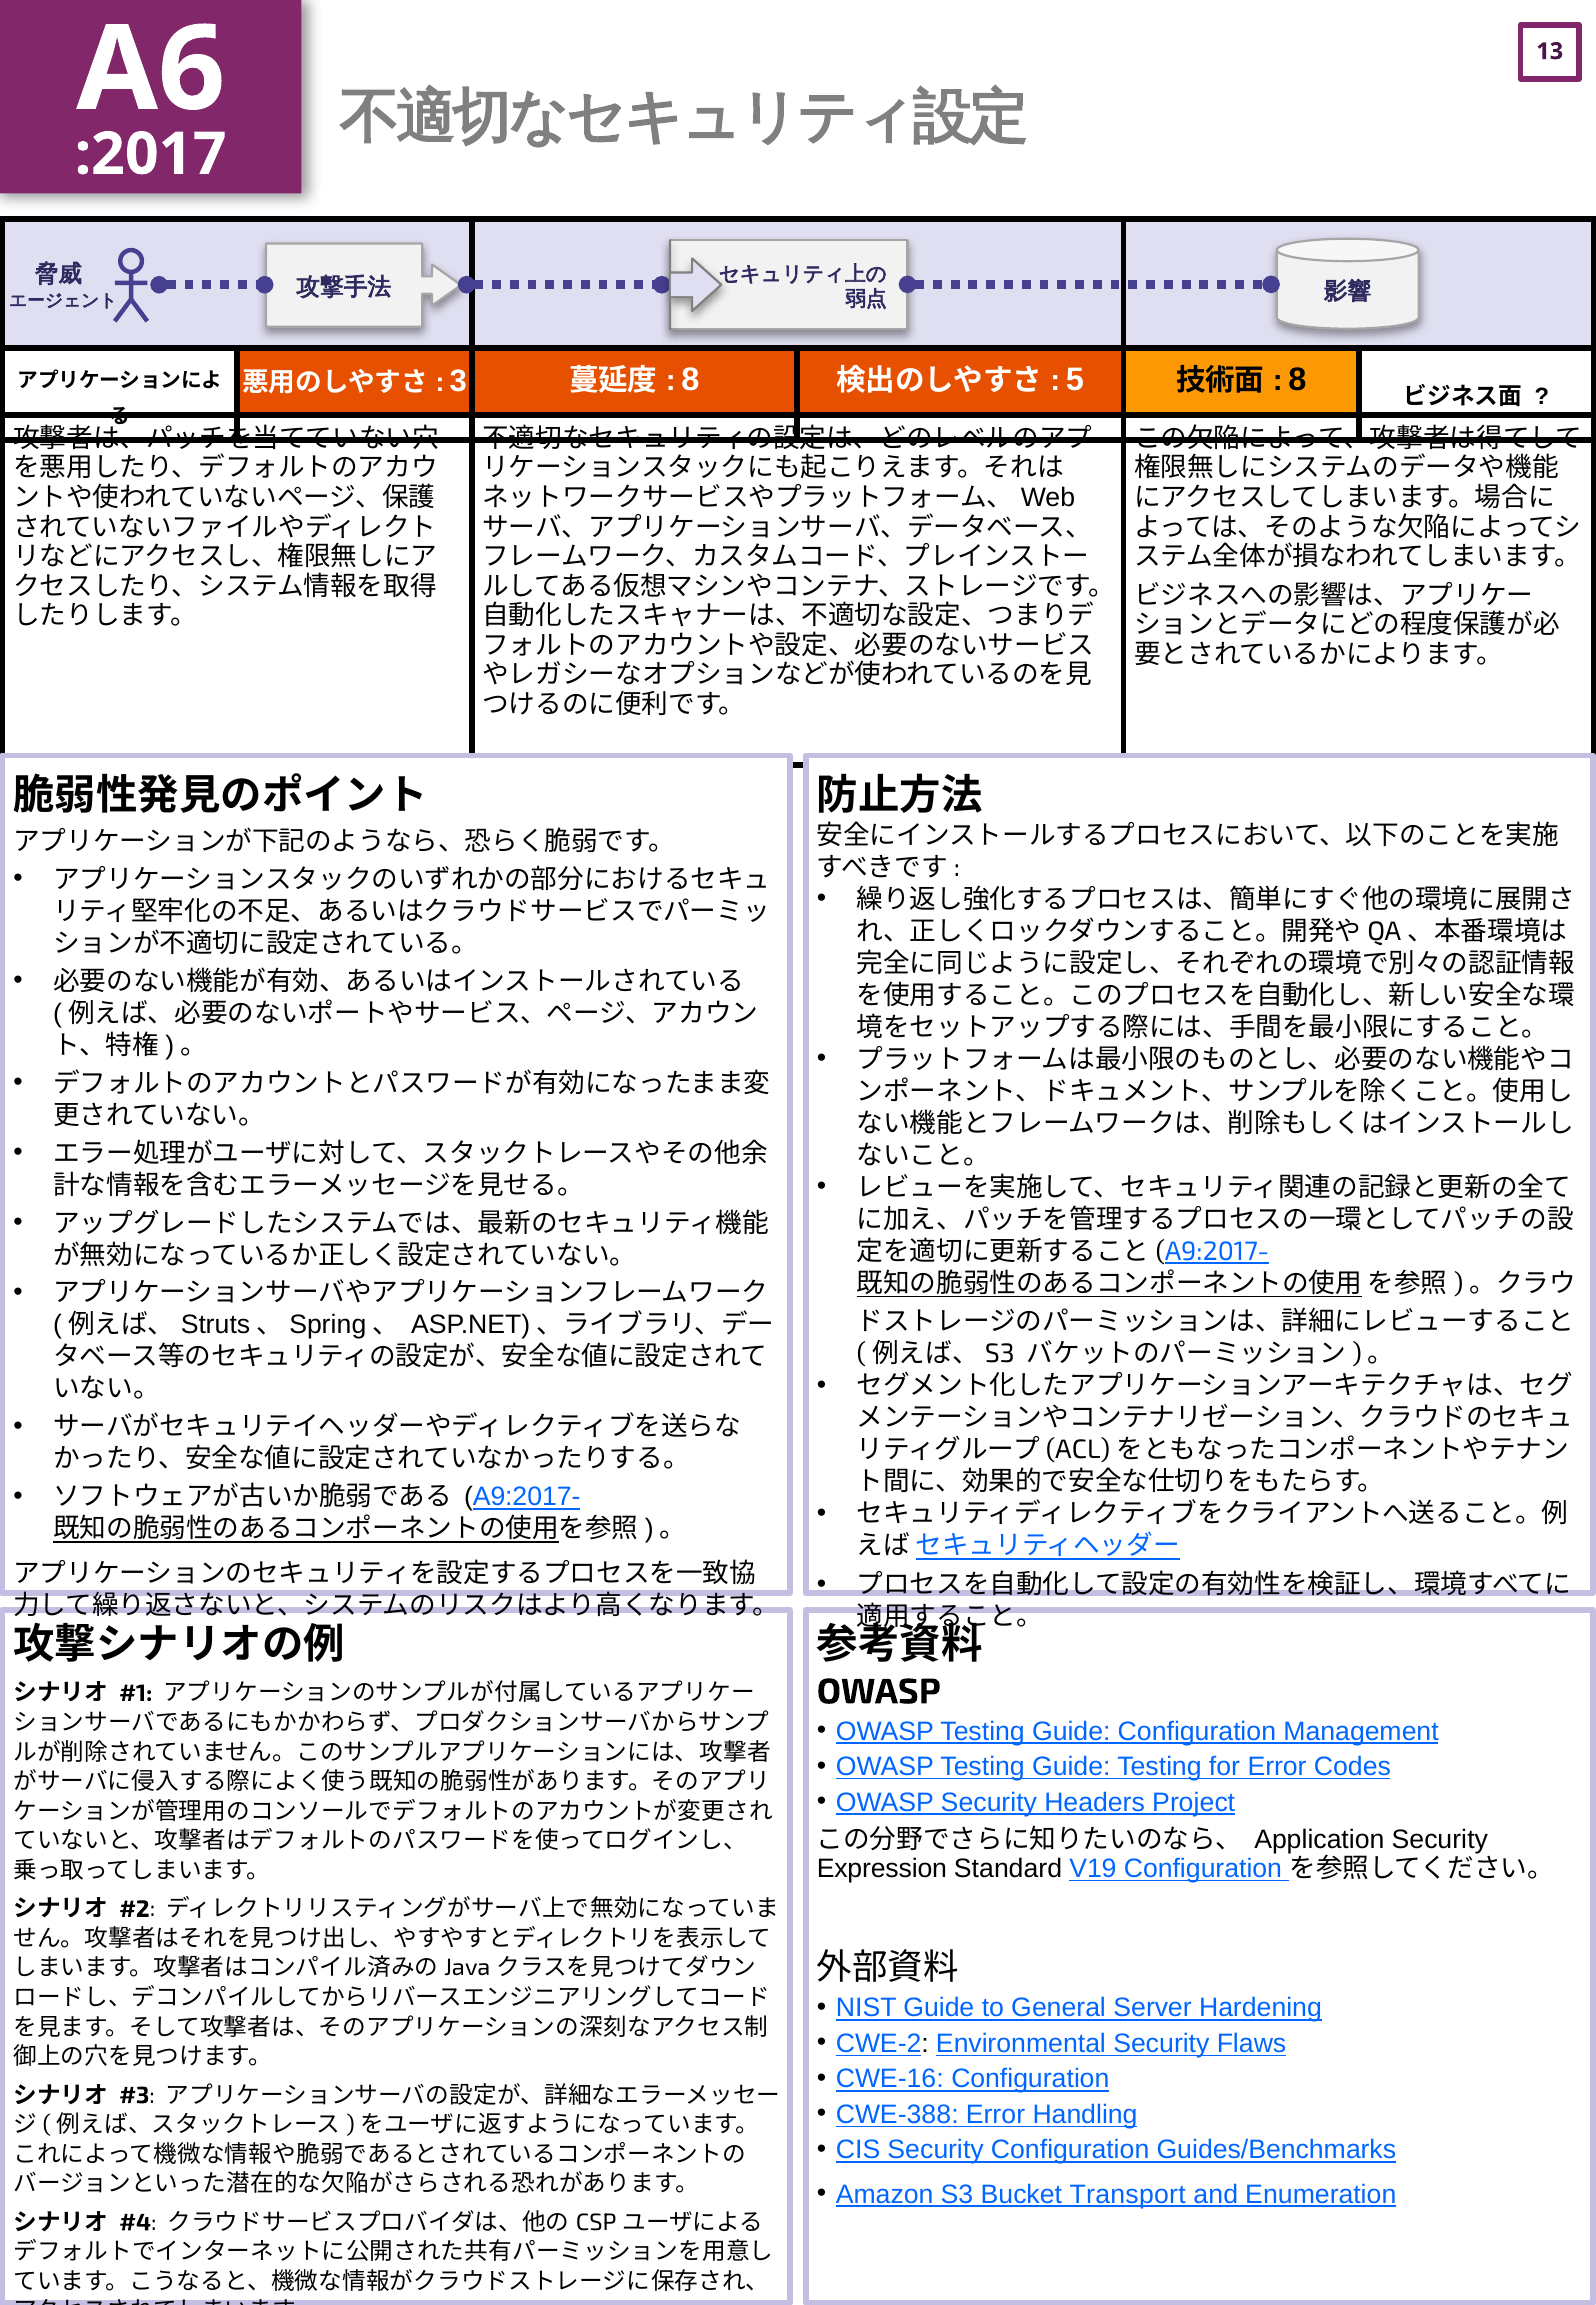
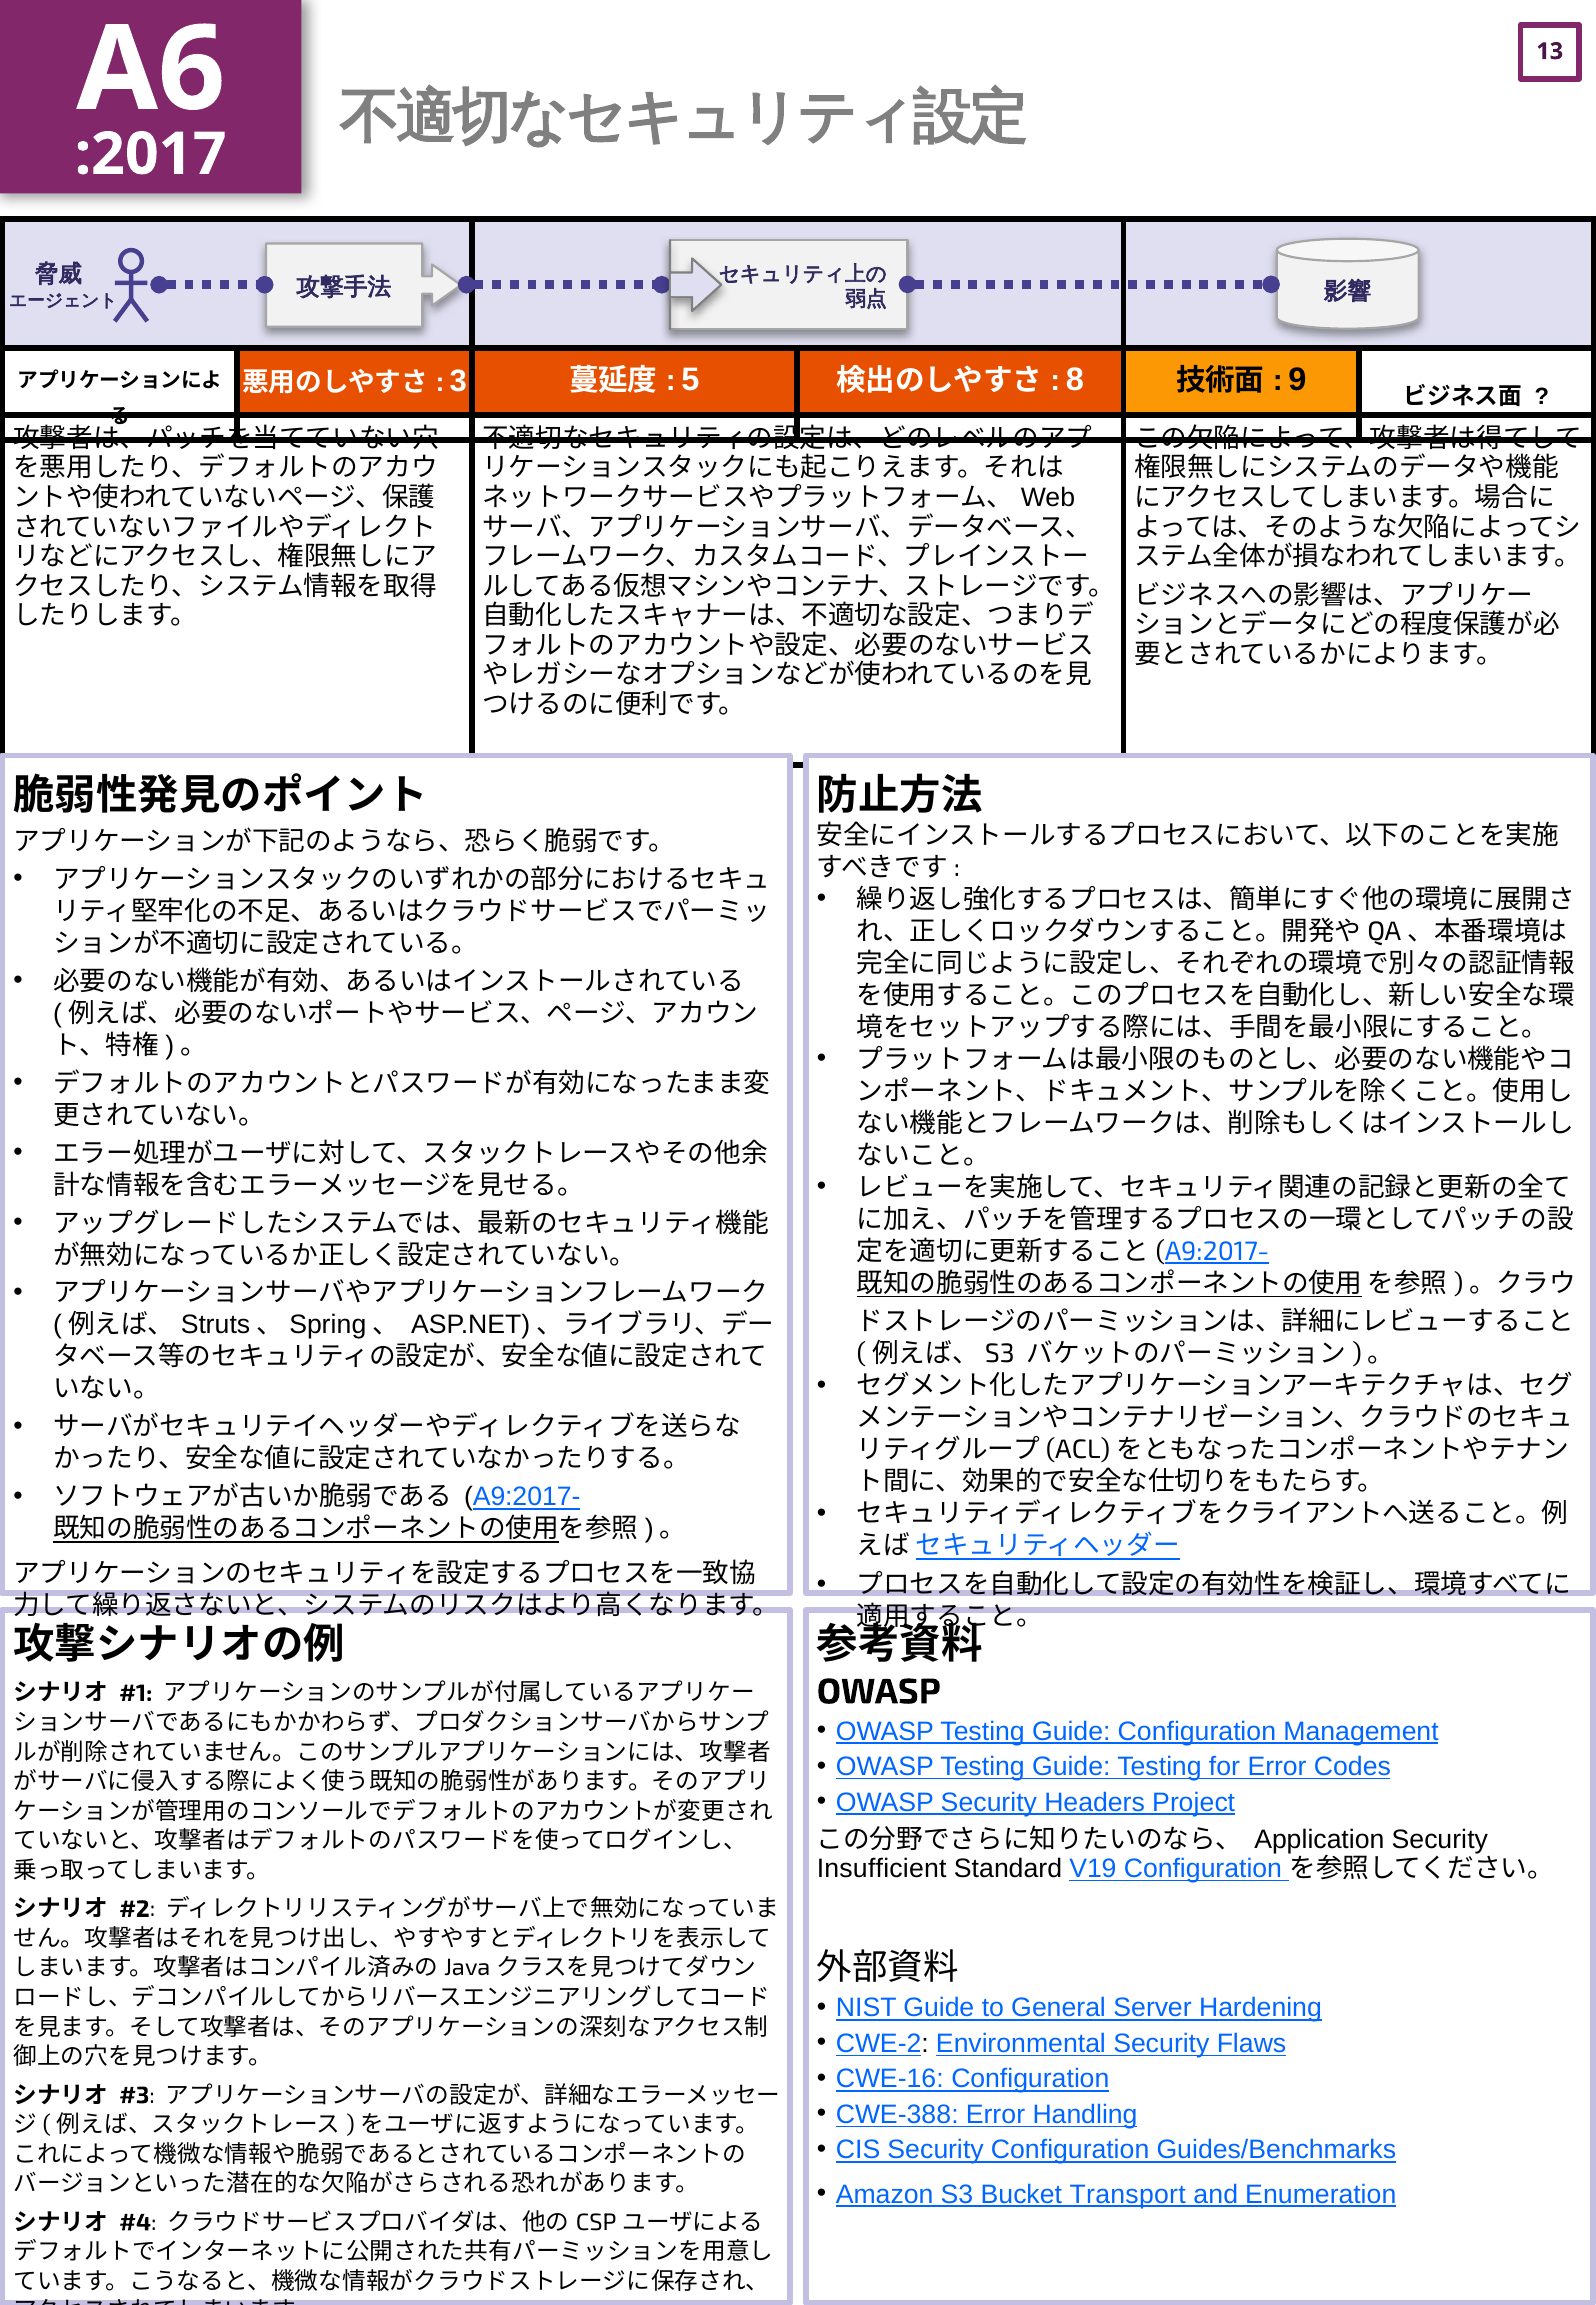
8 at (690, 380): 8 -> 5
5: 5 -> 8
8 at (1297, 380): 8 -> 9
Expression: Expression -> Insufficient
